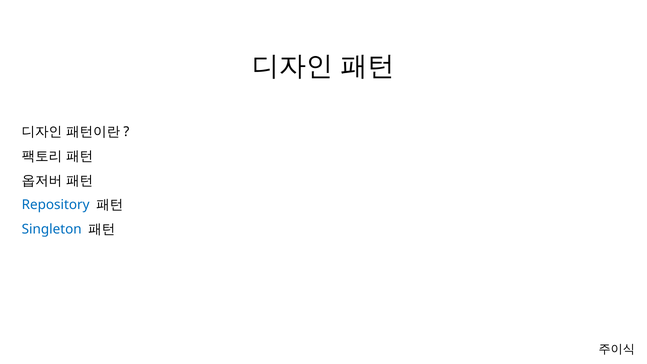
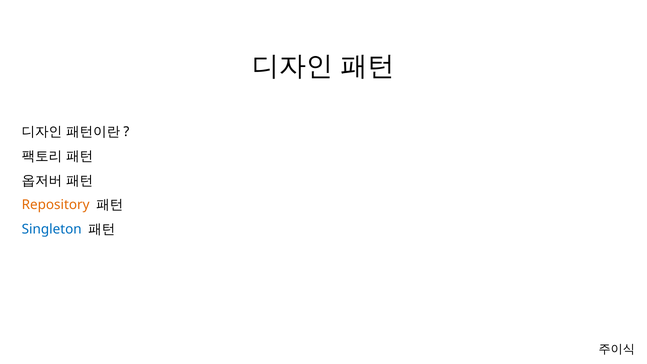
Repository colour: blue -> orange
